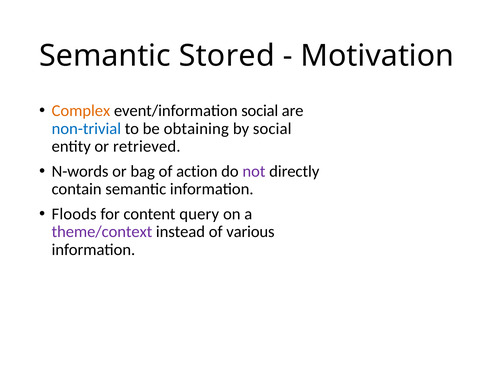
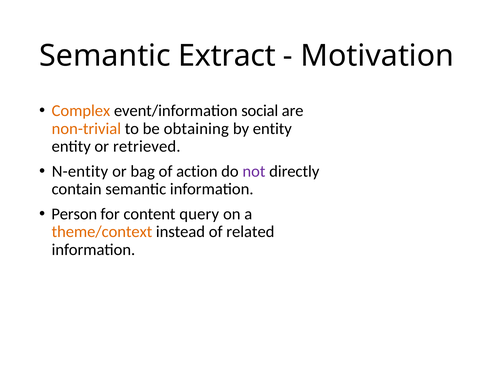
Stored: Stored -> Extract
non-trivial colour: blue -> orange
by social: social -> entity
N-words: N-words -> N-entity
Floods: Floods -> Person
theme/context colour: purple -> orange
various: various -> related
